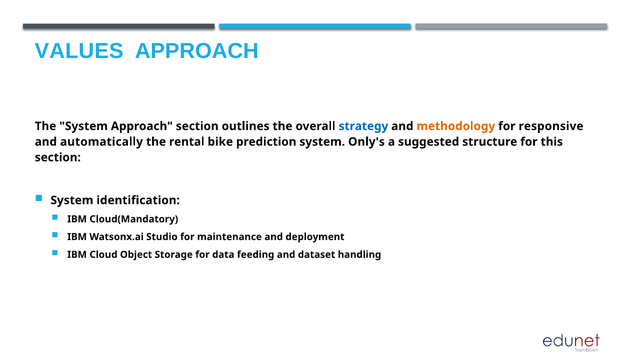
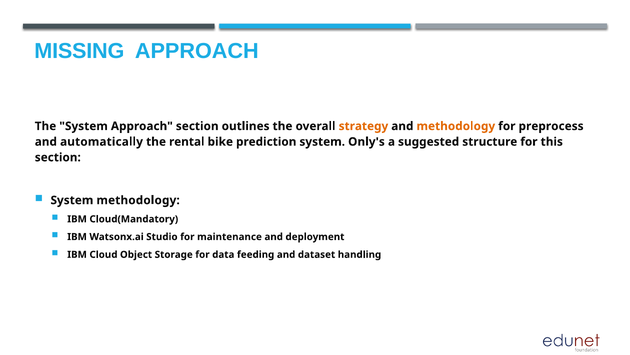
VALUES: VALUES -> MISSING
strategy colour: blue -> orange
responsive: responsive -> preprocess
System identification: identification -> methodology
